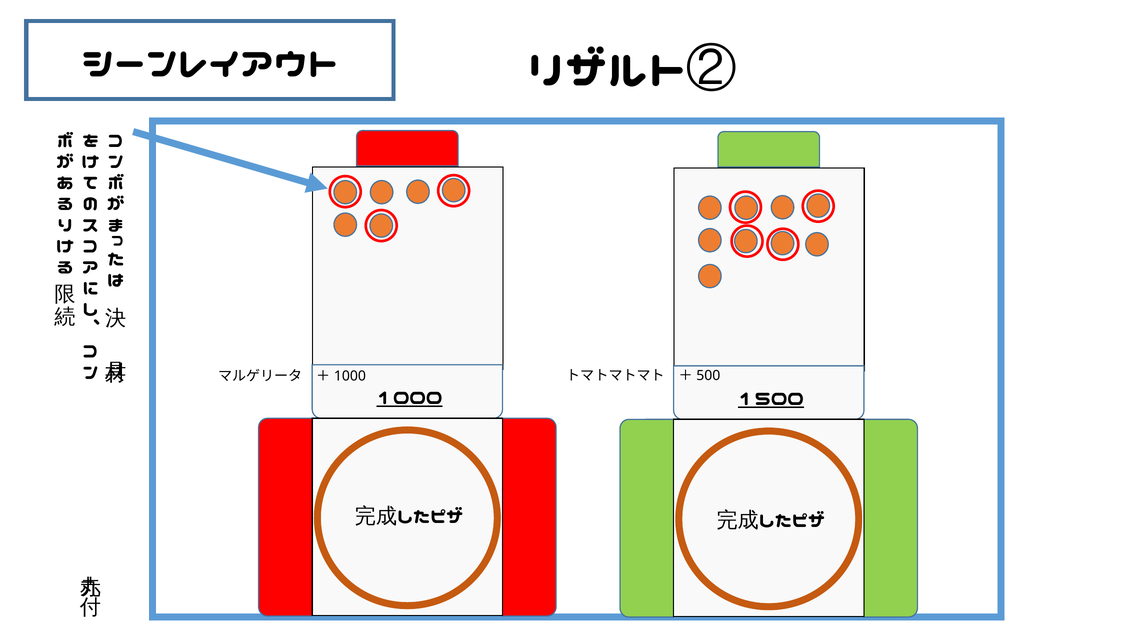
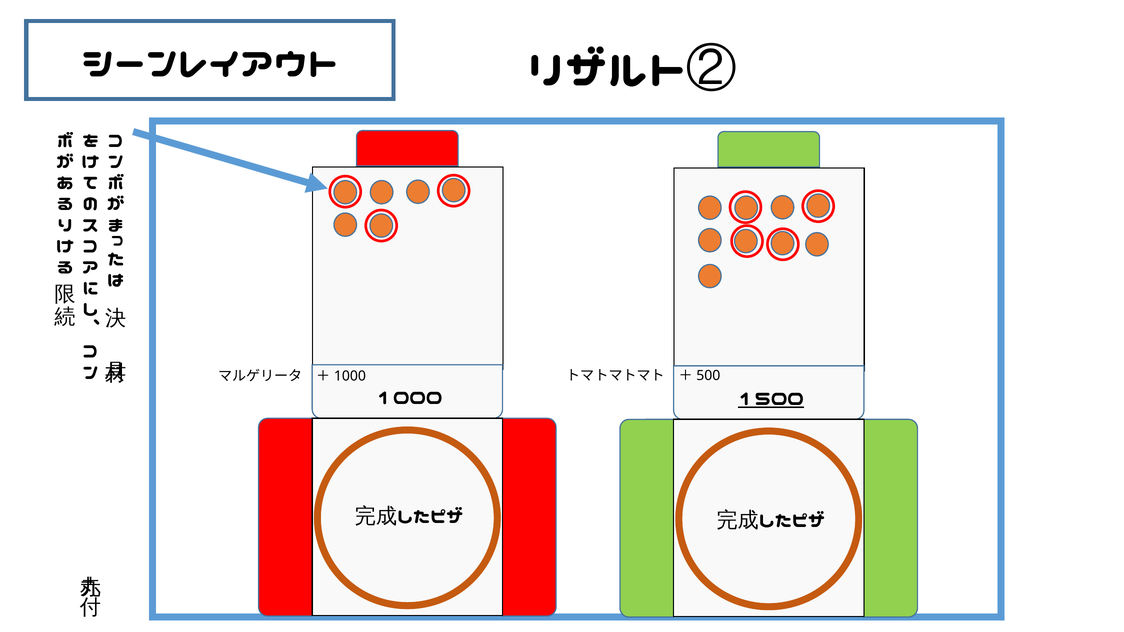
１０００ underline: present -> none
